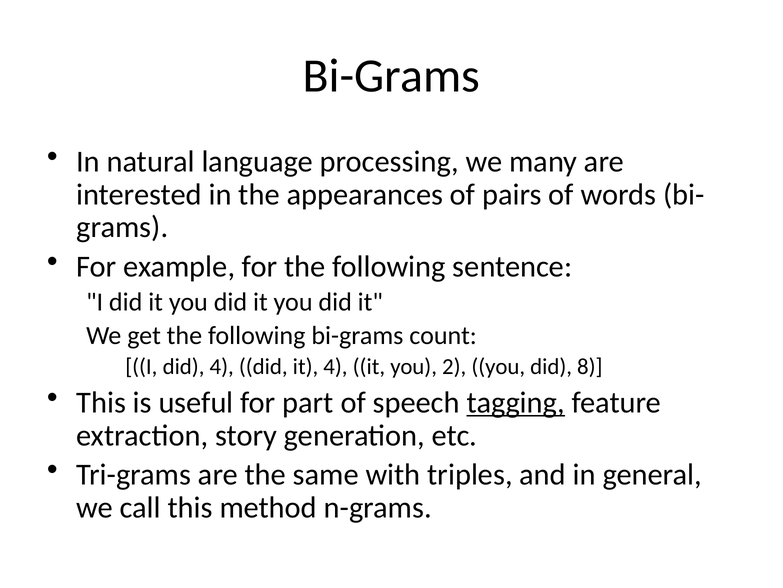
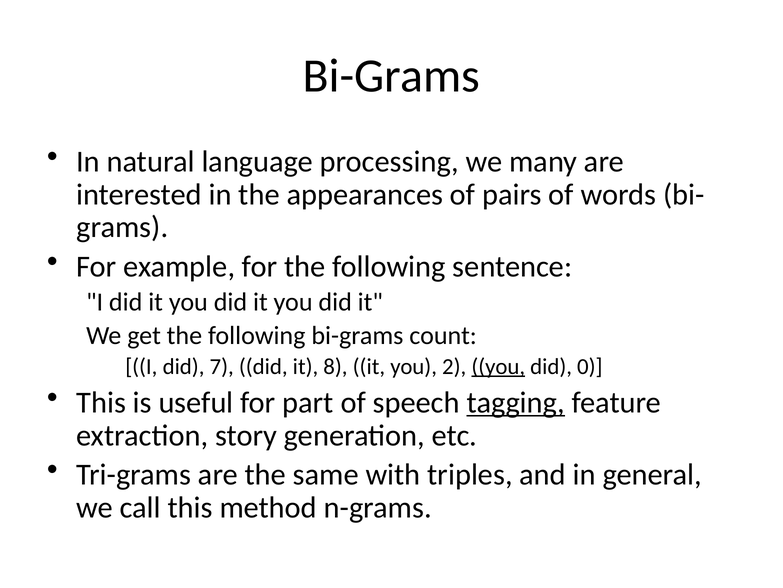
did 4: 4 -> 7
it 4: 4 -> 8
you at (498, 366) underline: none -> present
8: 8 -> 0
